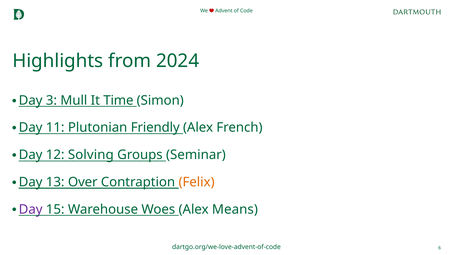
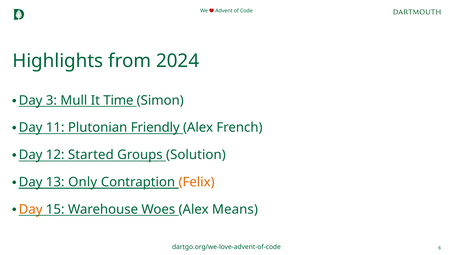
Solving: Solving -> Started
Seminar: Seminar -> Solution
Over: Over -> Only
Day at (31, 209) colour: purple -> orange
